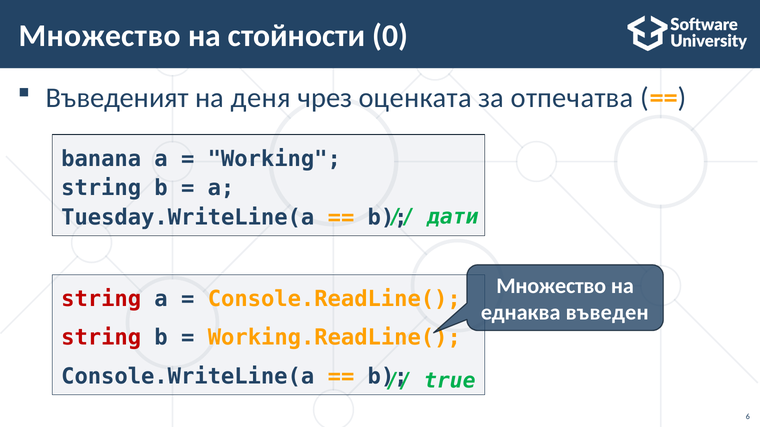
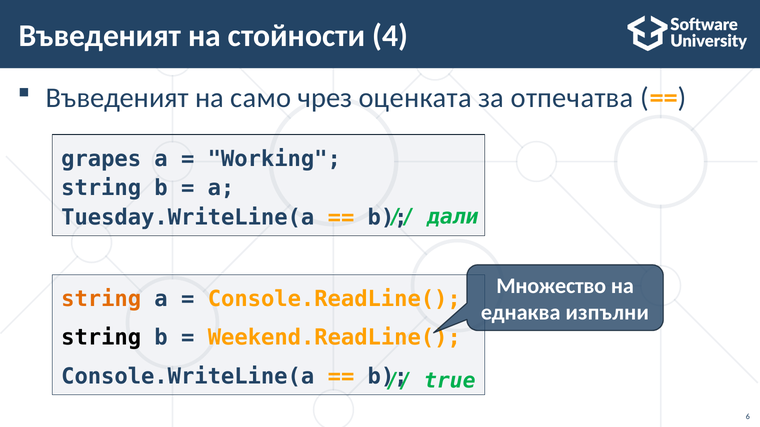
Множество at (100, 36): Множество -> Въведеният
0: 0 -> 4
деня: деня -> само
banana: banana -> grapes
дати: дати -> дали
string at (101, 299) colour: red -> orange
въведен: въведен -> изпълни
string at (101, 338) colour: red -> black
Working.ReadLine(: Working.ReadLine( -> Weekend.ReadLine(
